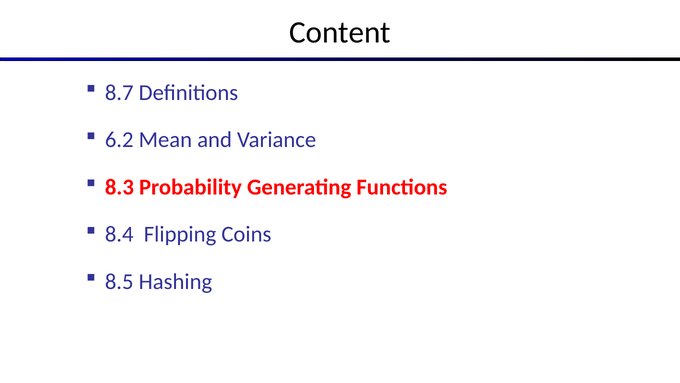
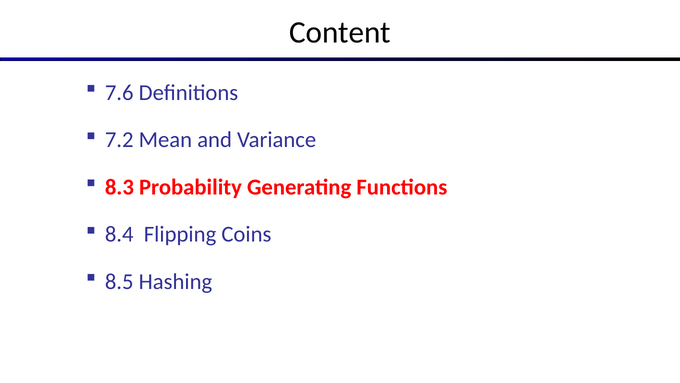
8.7: 8.7 -> 7.6
6.2: 6.2 -> 7.2
